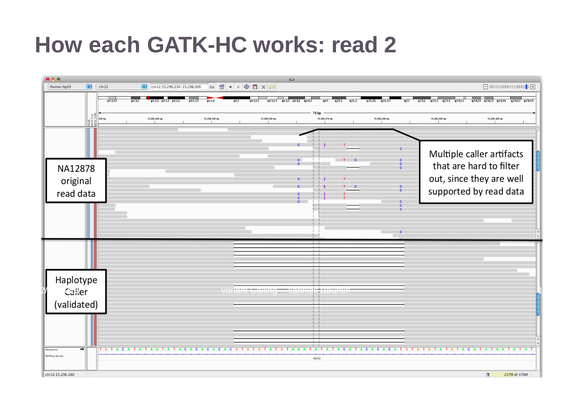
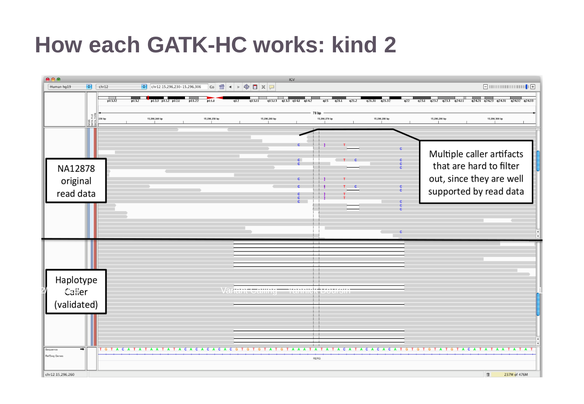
read: read -> kind
